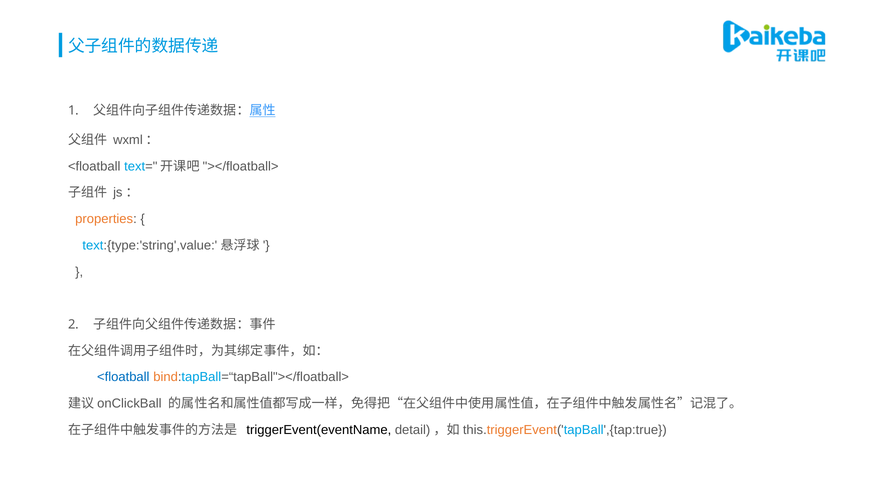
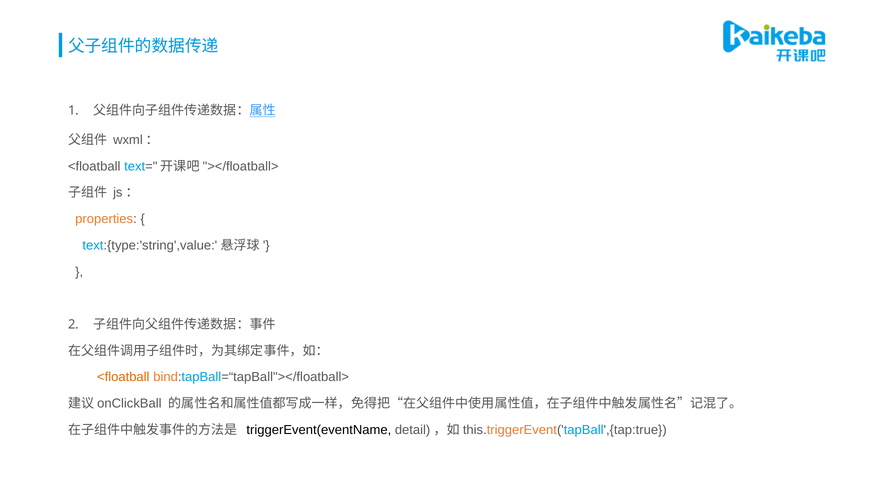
<floatball at (123, 378) colour: blue -> orange
